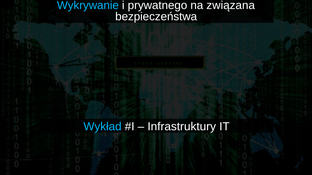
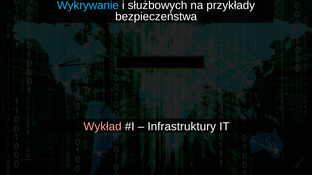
prywatnego: prywatnego -> służbowych
związana: związana -> przykłady
Wykład colour: light blue -> pink
